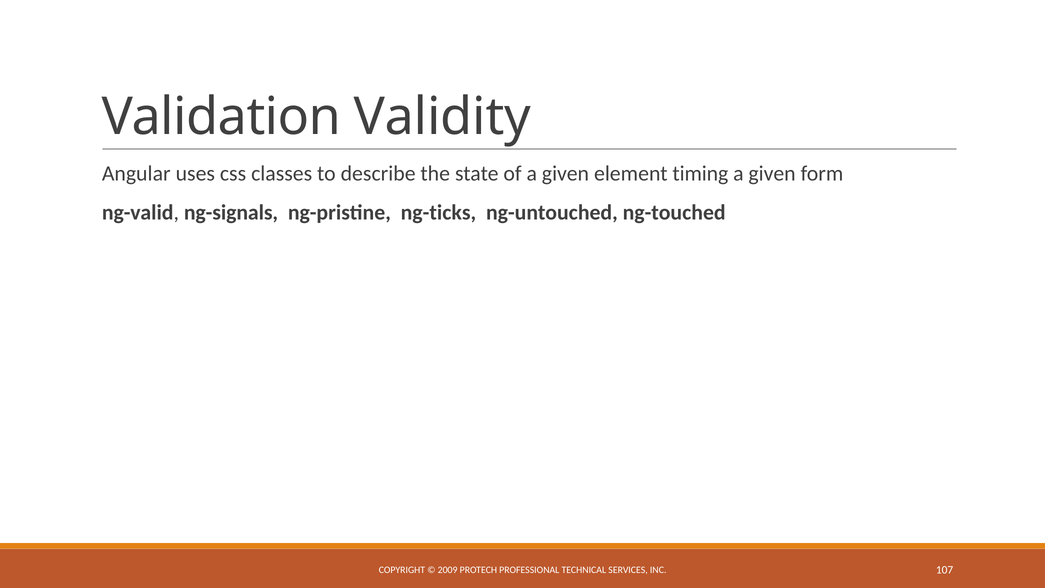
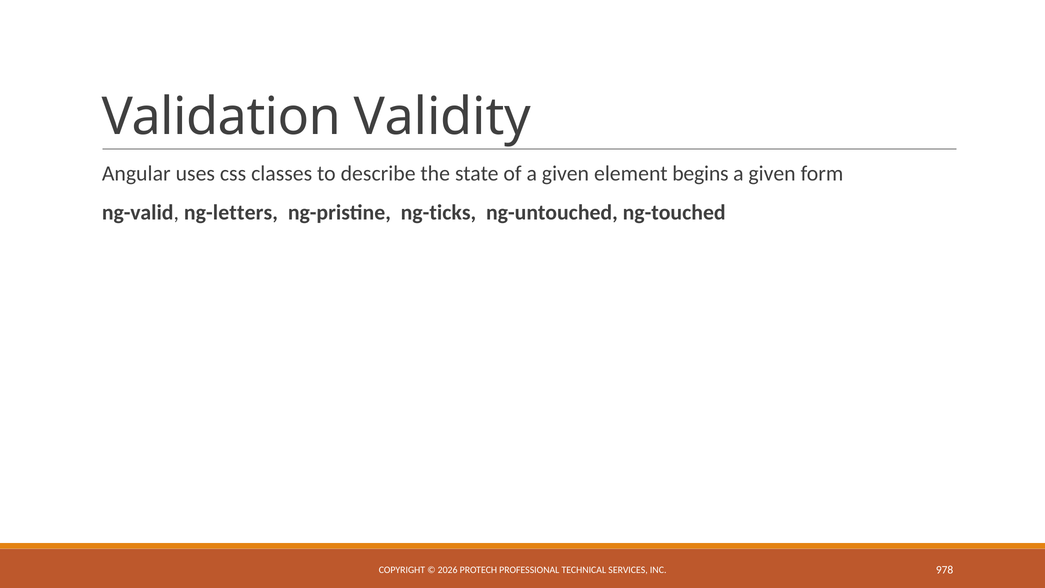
timing: timing -> begins
ng-signals: ng-signals -> ng-letters
2009: 2009 -> 2026
107: 107 -> 978
